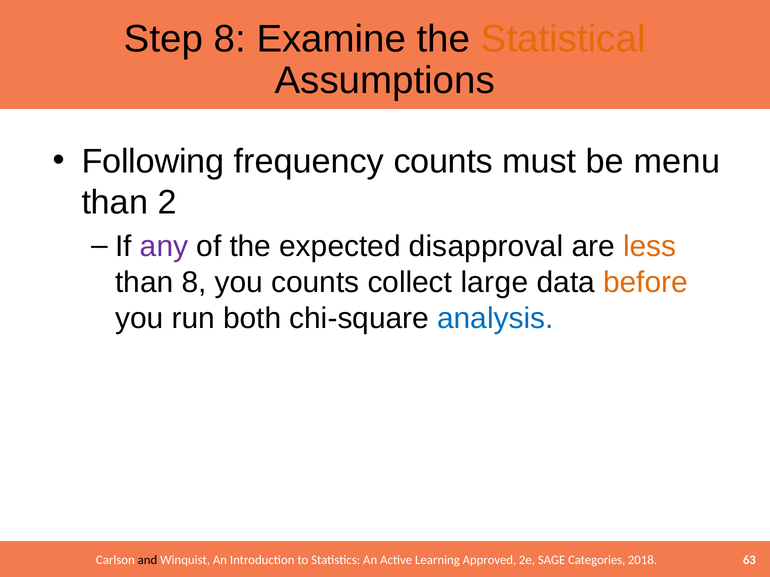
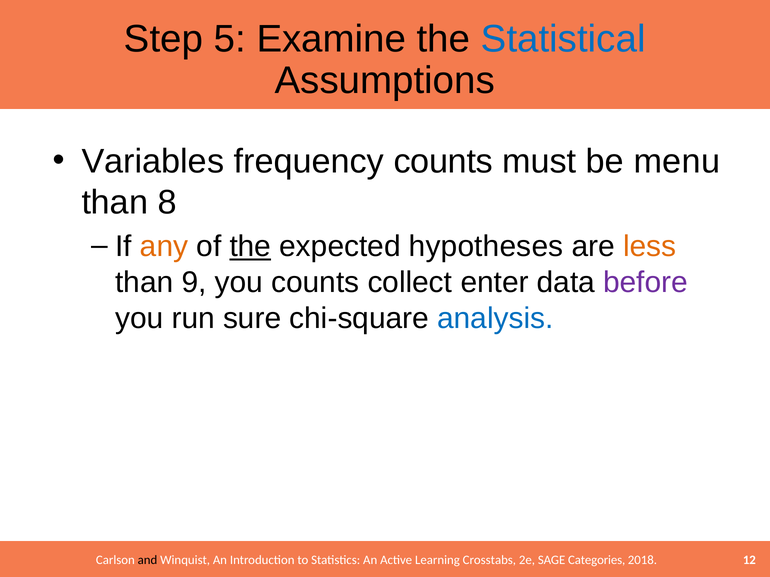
Step 8: 8 -> 5
Statistical colour: orange -> blue
Following: Following -> Variables
2: 2 -> 8
any colour: purple -> orange
the at (250, 247) underline: none -> present
disapproval: disapproval -> hypotheses
than 8: 8 -> 9
large: large -> enter
before colour: orange -> purple
both: both -> sure
Approved: Approved -> Crosstabs
63: 63 -> 12
